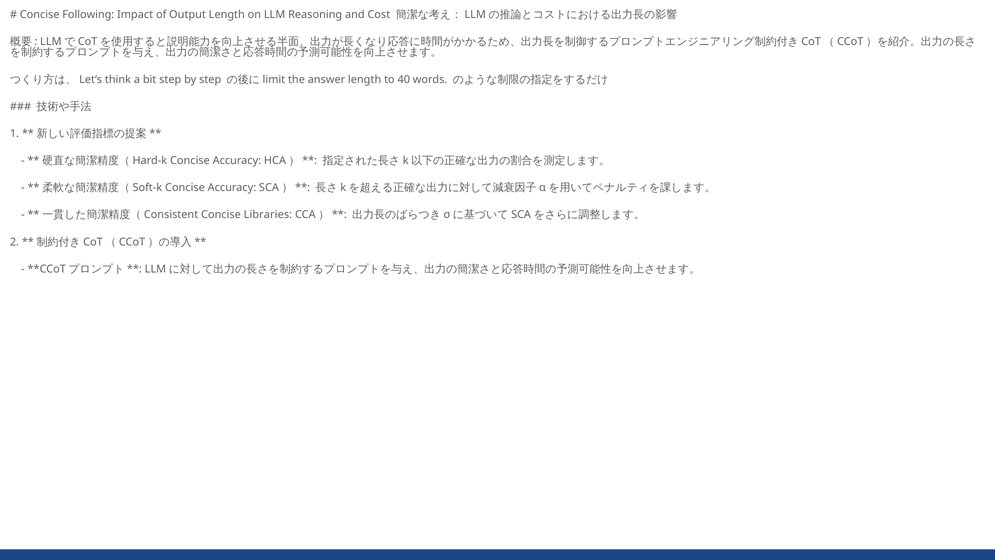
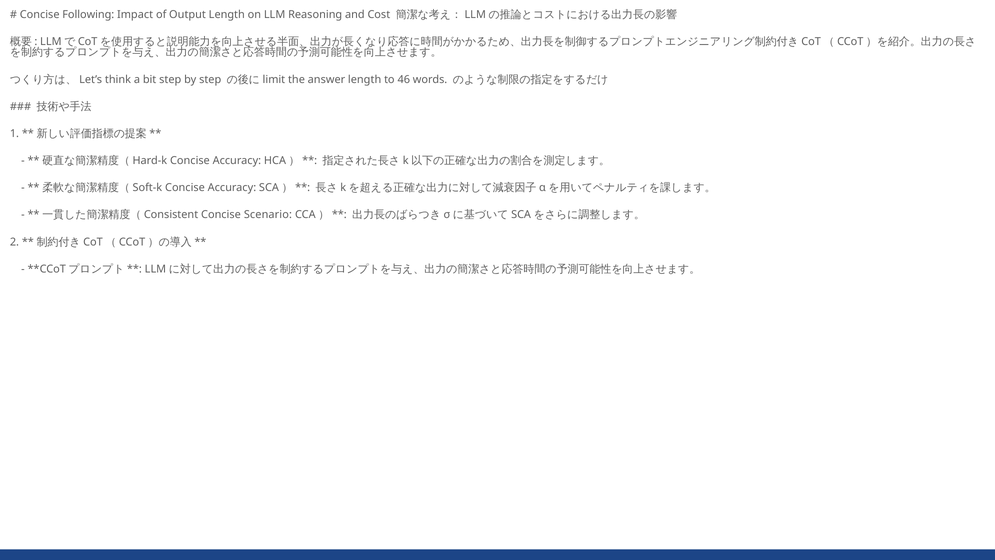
40: 40 -> 46
Libraries: Libraries -> Scenario
